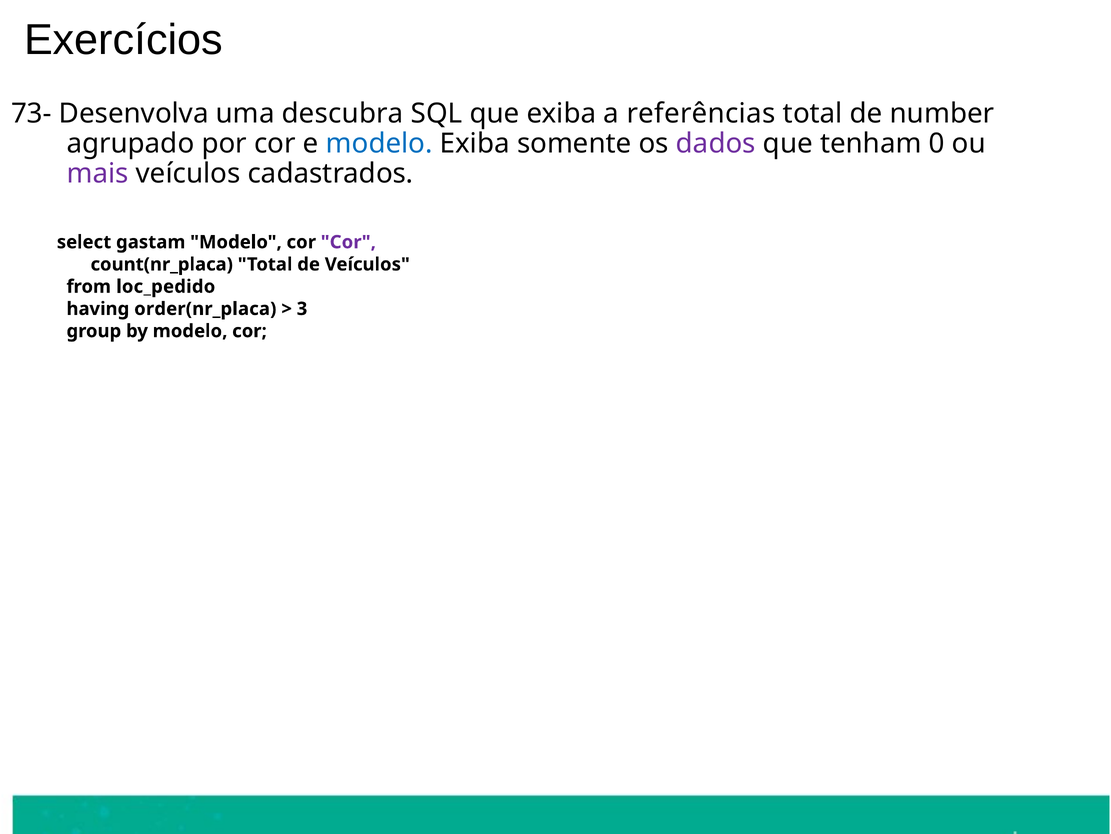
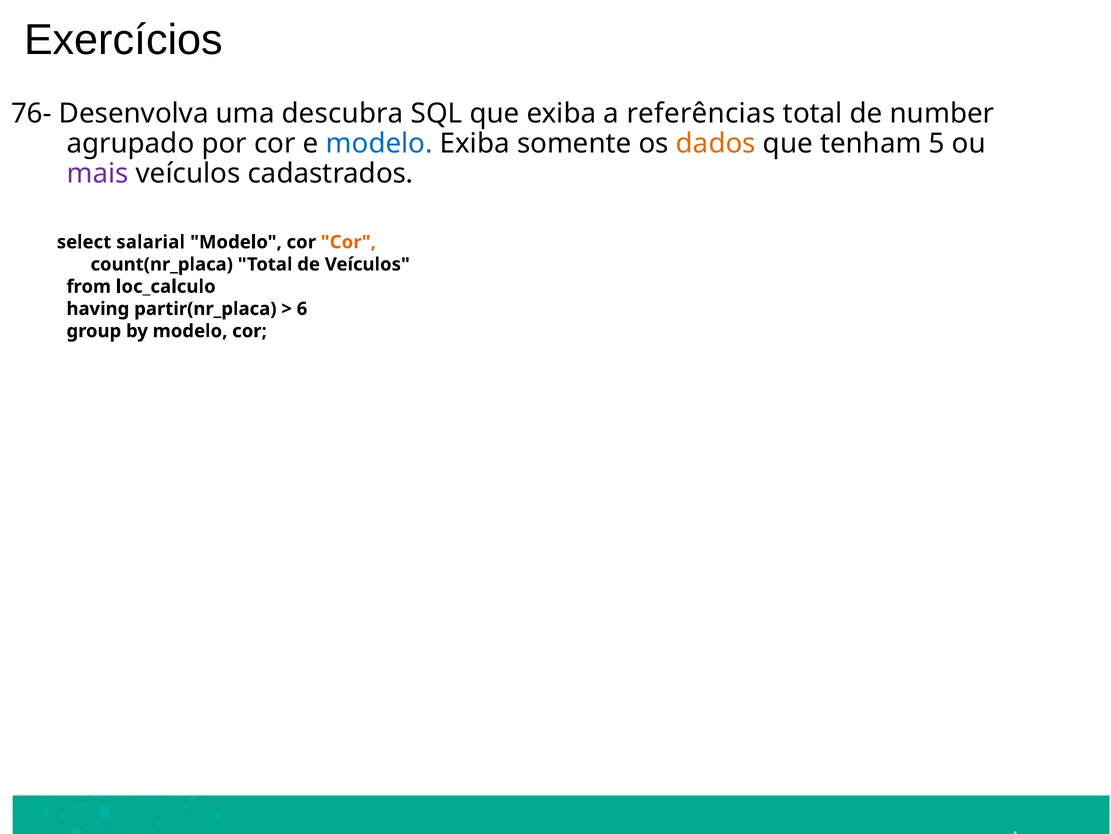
73-: 73- -> 76-
dados colour: purple -> orange
0: 0 -> 5
gastam: gastam -> salarial
Cor at (348, 242) colour: purple -> orange
loc_pedido: loc_pedido -> loc_calculo
order(nr_placa: order(nr_placa -> partir(nr_placa
3: 3 -> 6
